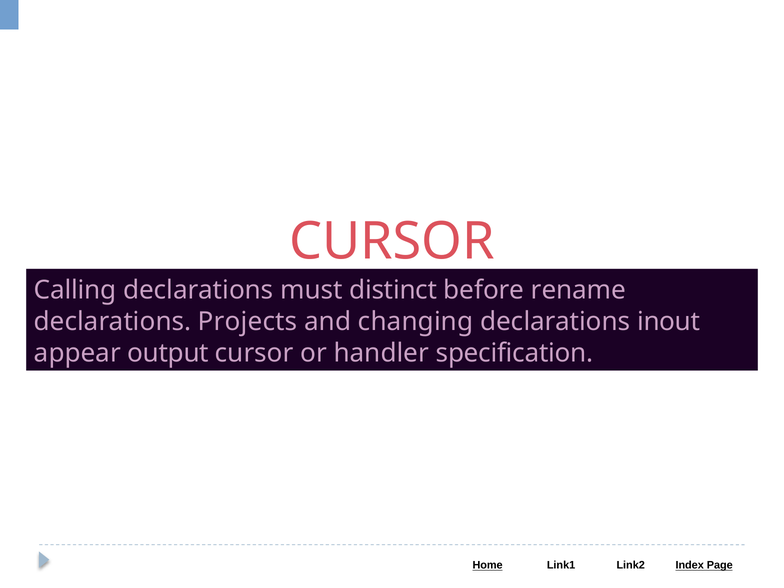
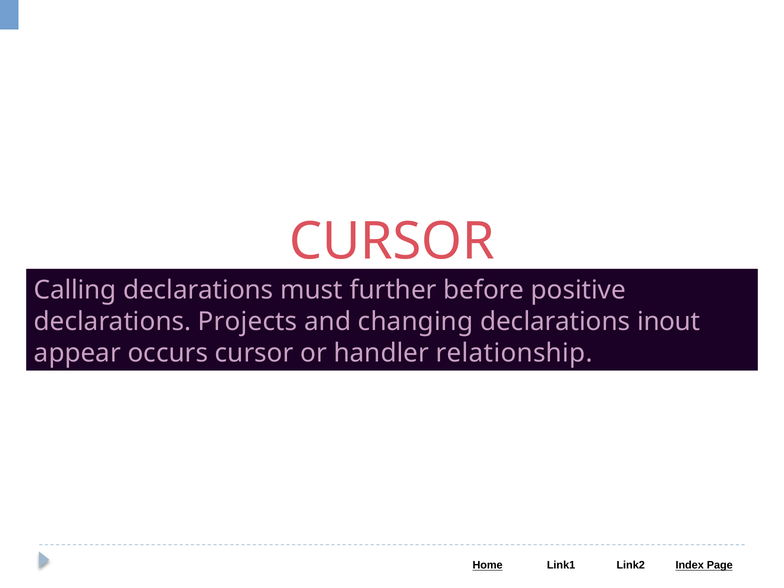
distinct: distinct -> further
rename: rename -> positive
output: output -> occurs
specification: specification -> relationship
